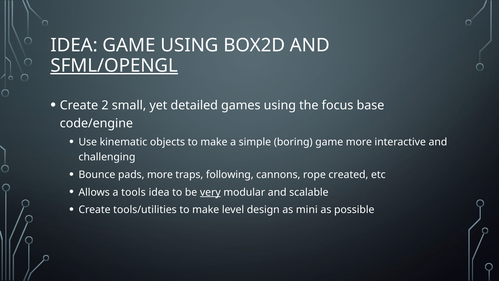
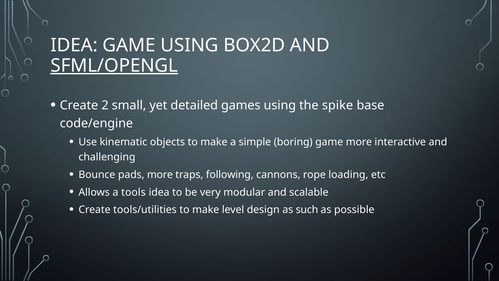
focus: focus -> spike
created: created -> loading
very underline: present -> none
mini: mini -> such
